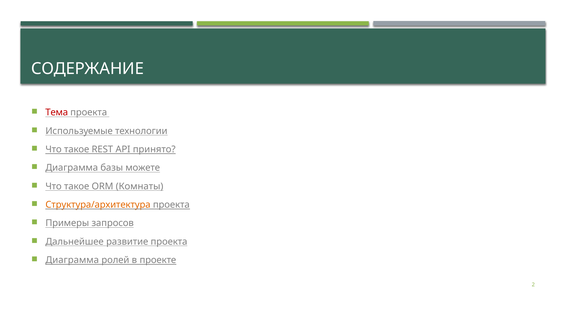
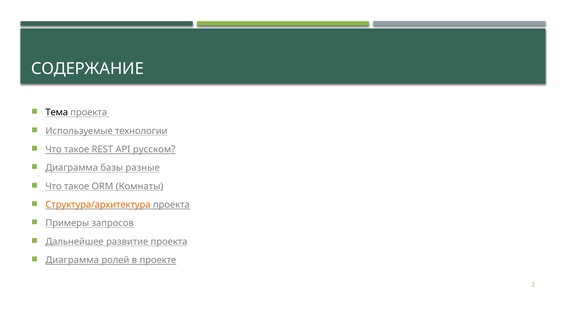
Тема colour: red -> black
принято: принято -> русском
можете: можете -> разные
